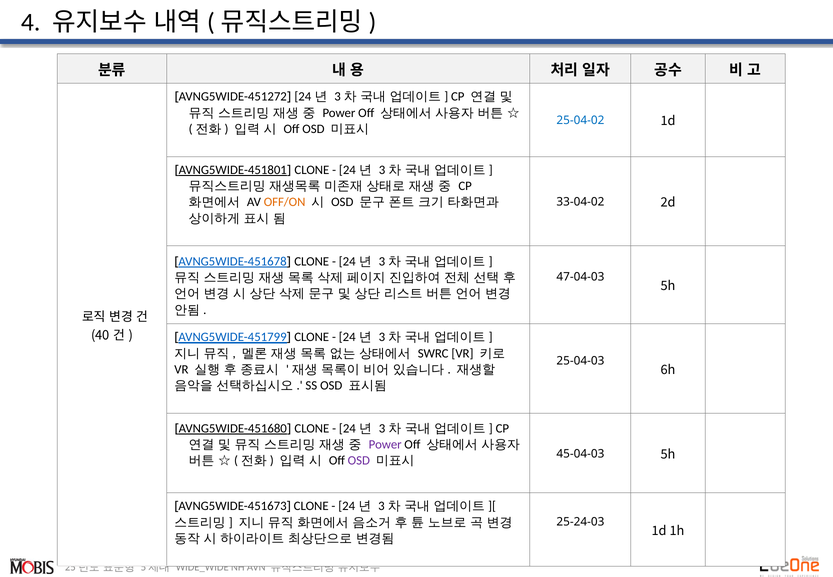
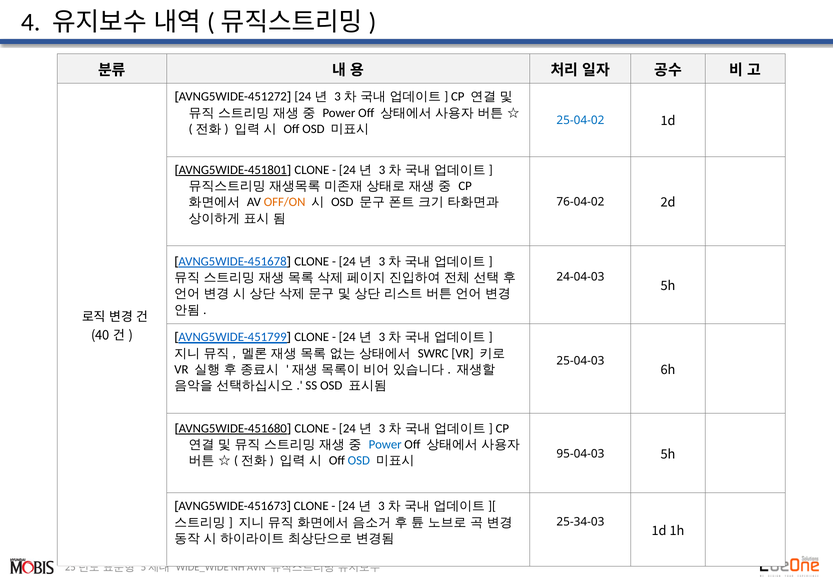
33-04-02: 33-04-02 -> 76-04-02
47-04-03: 47-04-03 -> 24-04-03
Power at (385, 444) colour: purple -> blue
OSD at (359, 460) colour: purple -> blue
45-04-03: 45-04-03 -> 95-04-03
25-24-03: 25-24-03 -> 25-34-03
